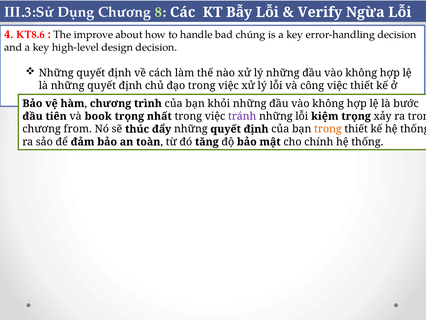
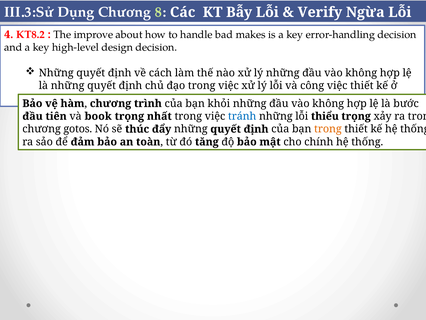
KT8.6: KT8.6 -> KT8.2
chúng: chúng -> makes
tránh colour: purple -> blue
kiệm: kiệm -> thiểu
from: from -> gotos
